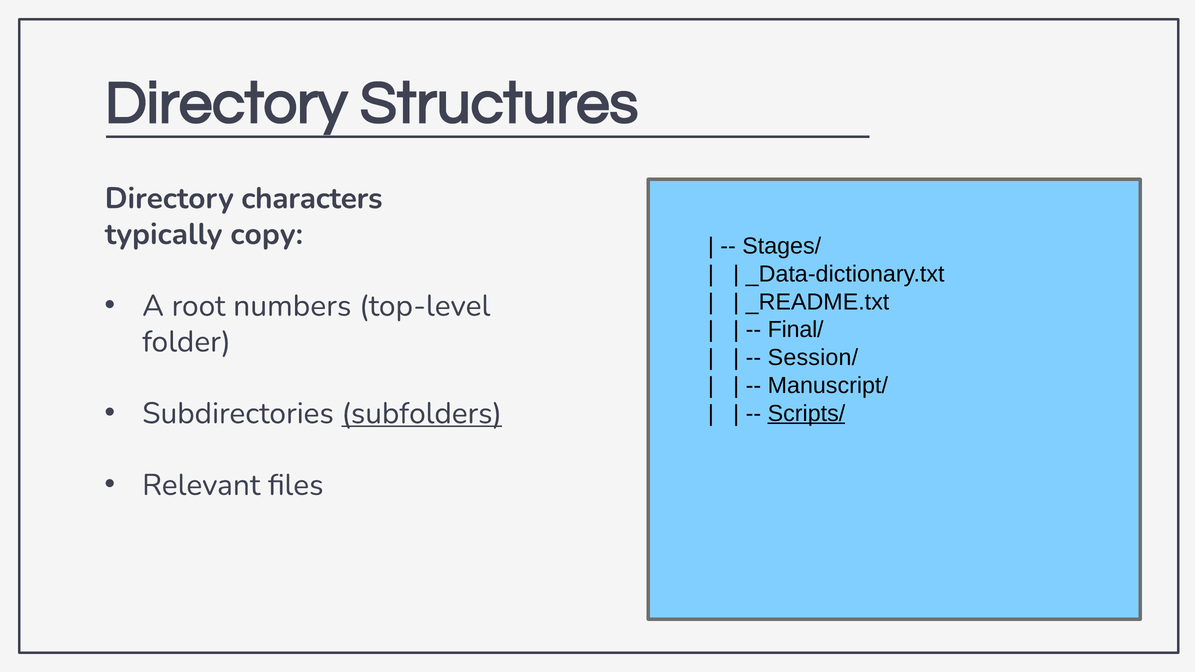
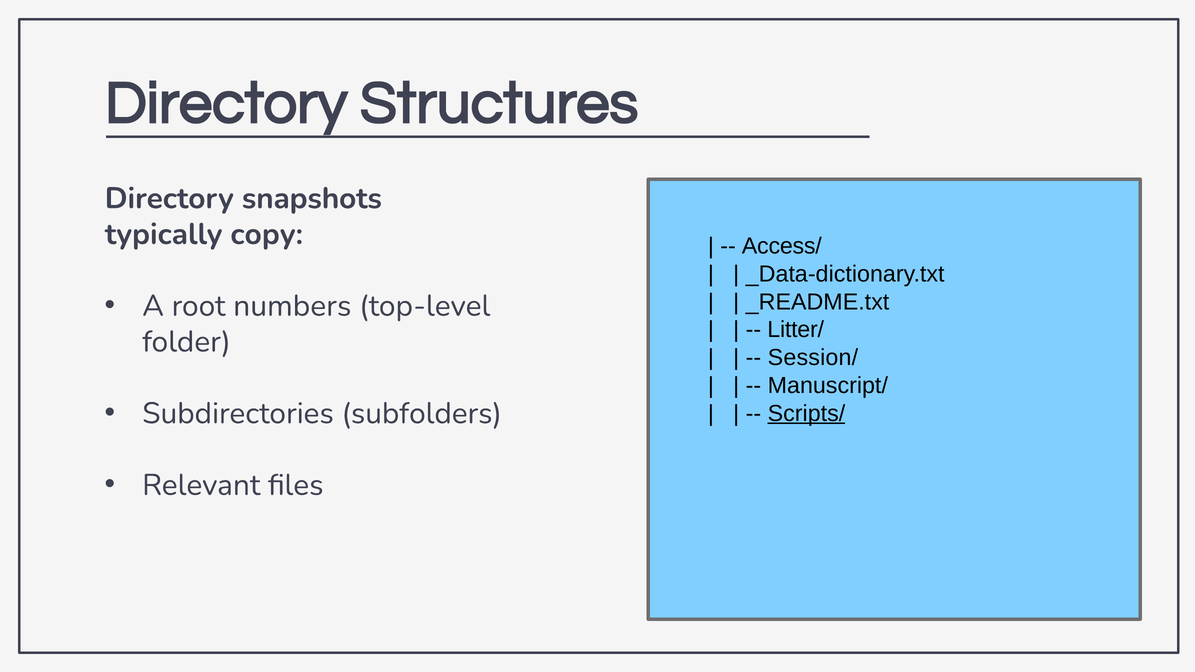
characters: characters -> snapshots
Stages/: Stages/ -> Access/
Final/: Final/ -> Litter/
subfolders underline: present -> none
